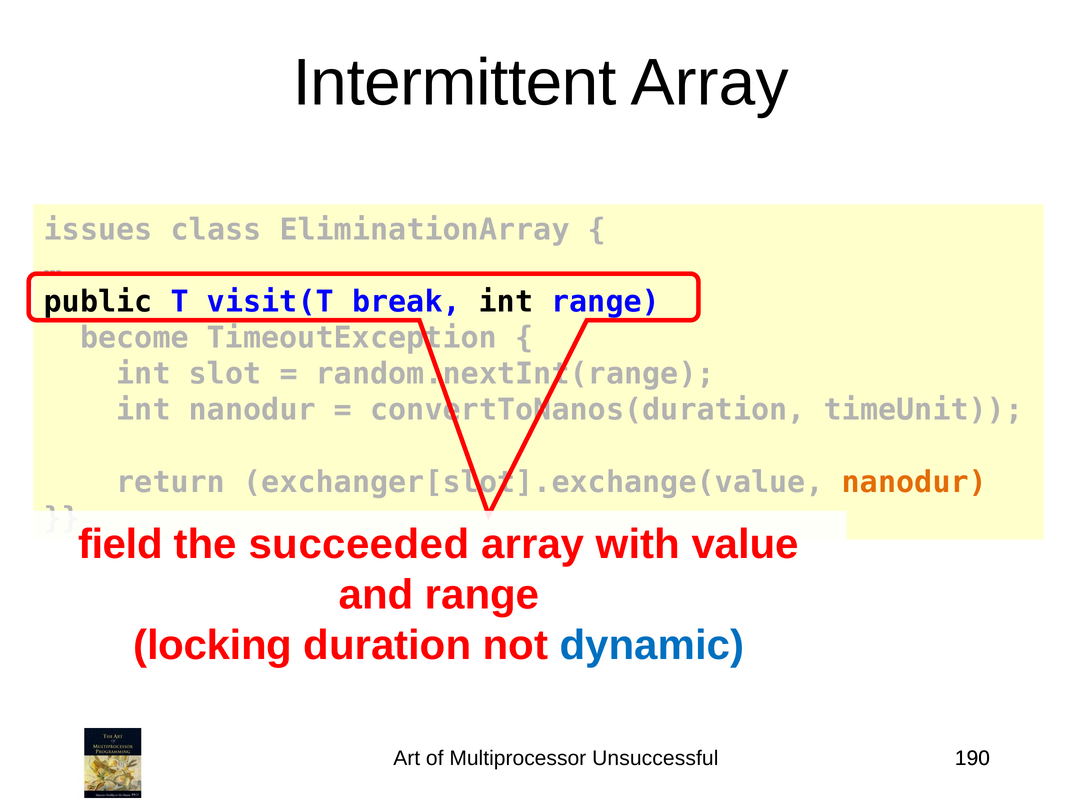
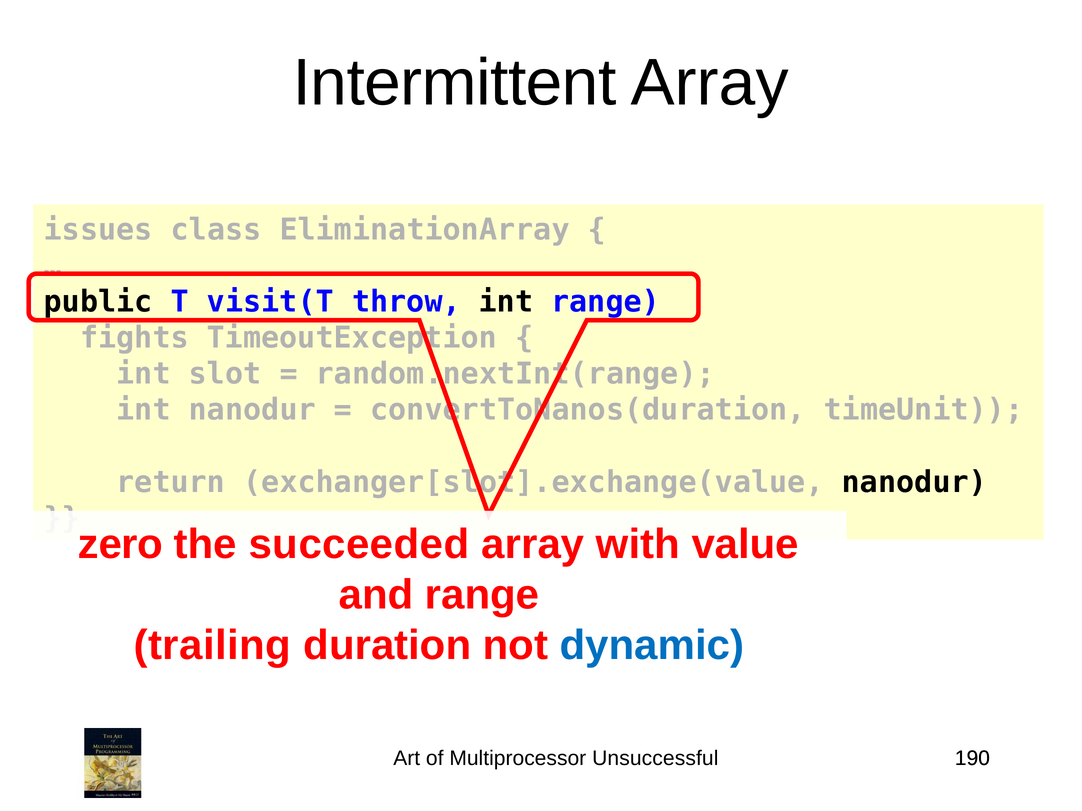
break: break -> throw
become: become -> fights
nanodur at (914, 482) colour: orange -> black
field: field -> zero
locking: locking -> trailing
